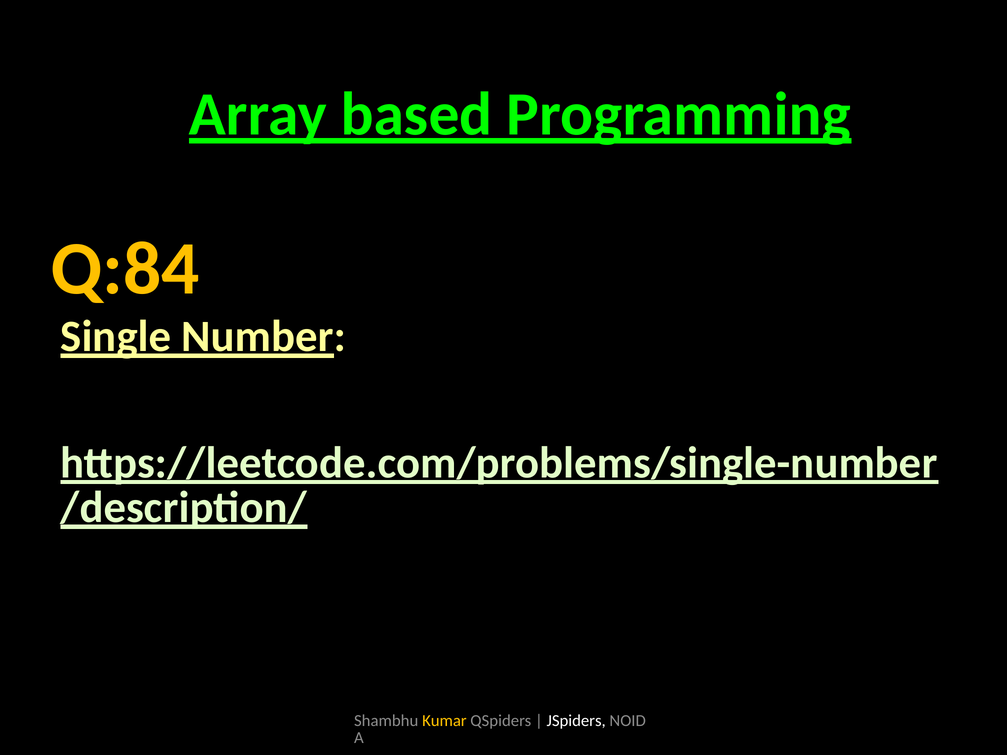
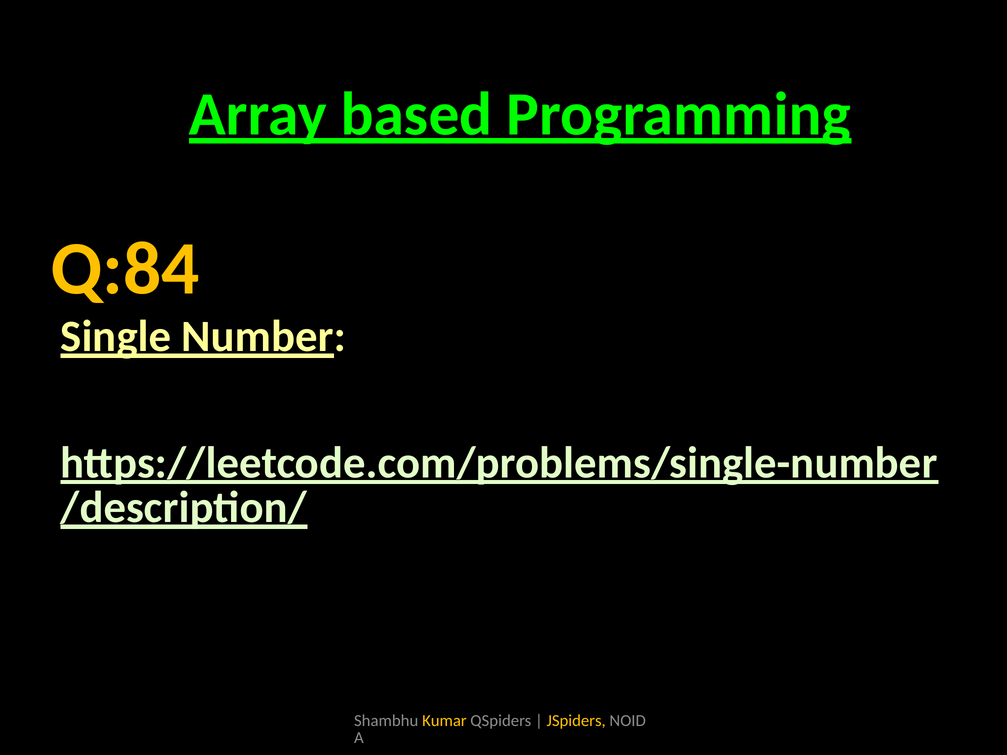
JSpiders colour: white -> yellow
